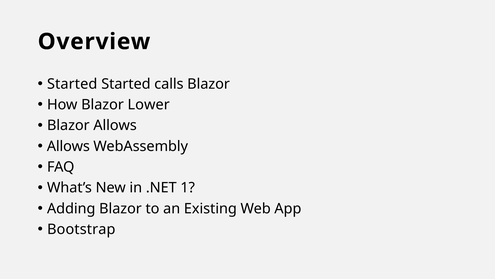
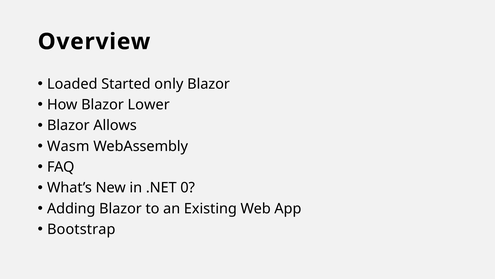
Started at (72, 84): Started -> Loaded
calls: calls -> only
Allows at (68, 146): Allows -> Wasm
1: 1 -> 0
